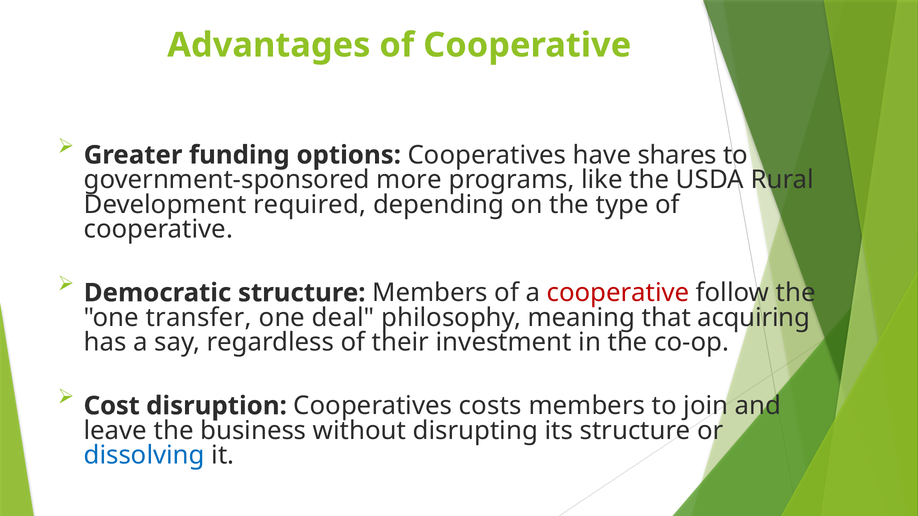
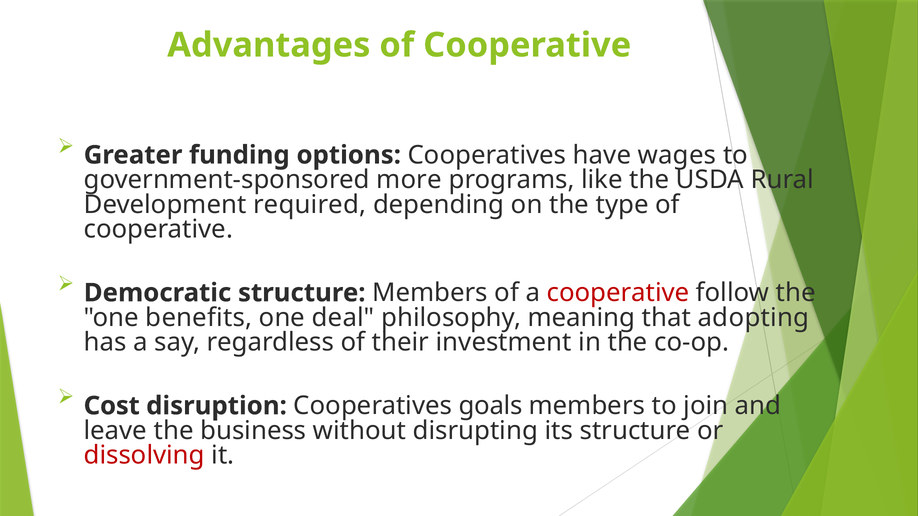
shares: shares -> wages
transfer: transfer -> benefits
acquiring: acquiring -> adopting
costs: costs -> goals
dissolving colour: blue -> red
